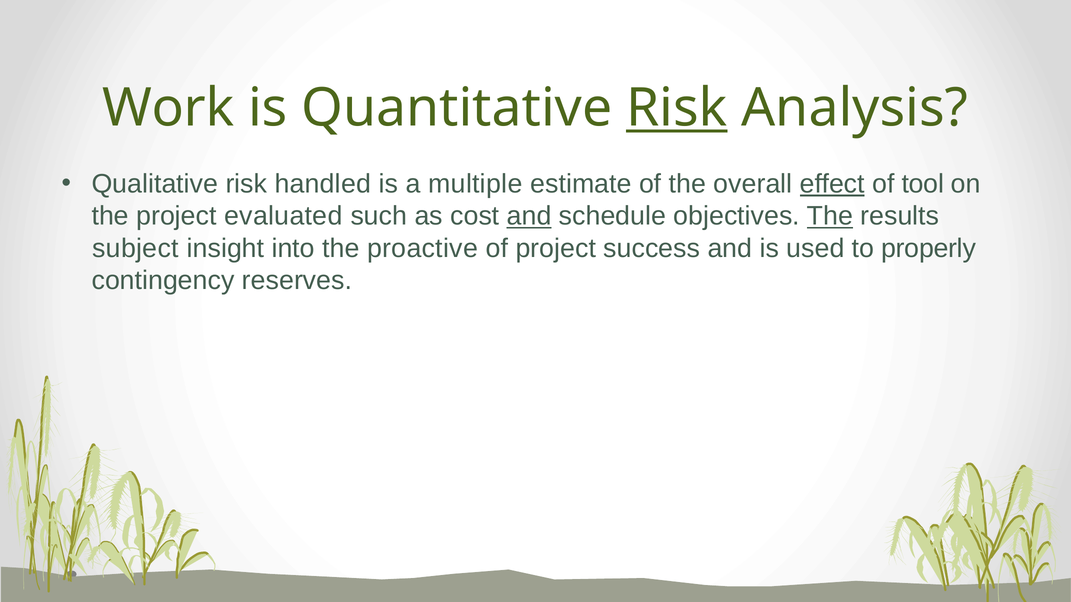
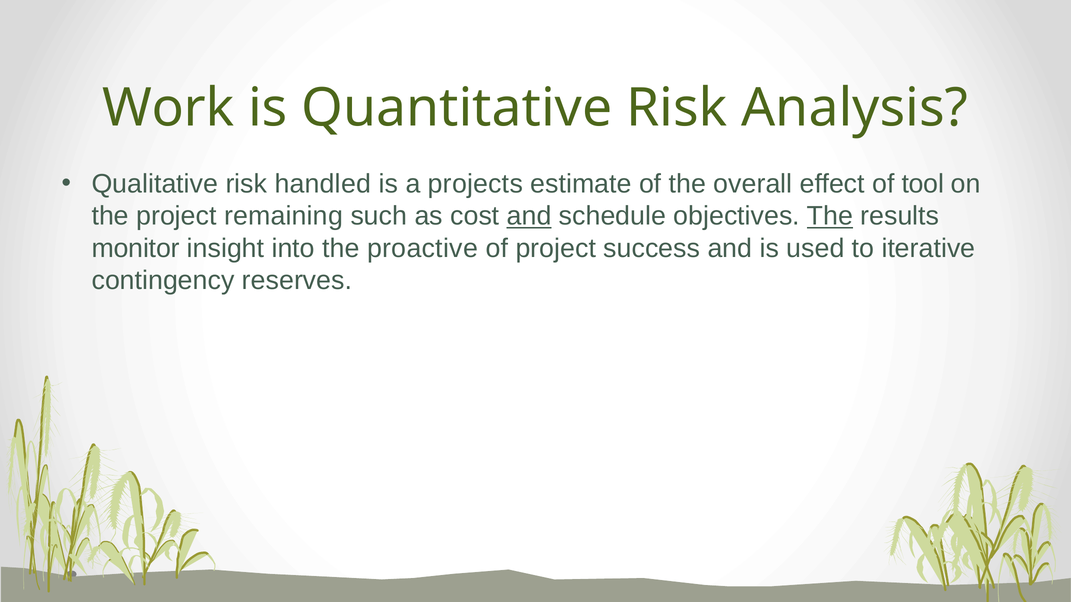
Risk at (677, 108) underline: present -> none
multiple: multiple -> projects
effect underline: present -> none
evaluated: evaluated -> remaining
subject: subject -> monitor
properly: properly -> iterative
